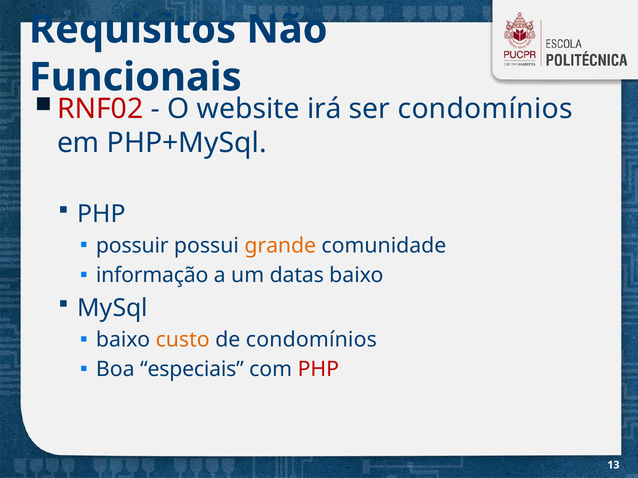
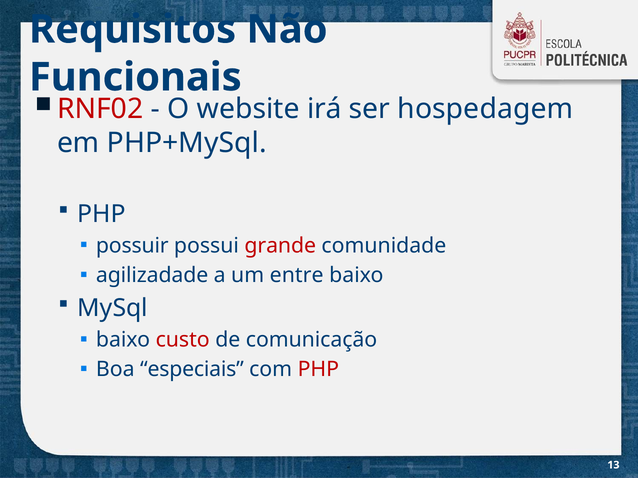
ser condomínios: condomínios -> hospedagem
grande colour: orange -> red
informação: informação -> agilizadade
datas: datas -> entre
custo colour: orange -> red
de condomínios: condomínios -> comunicação
